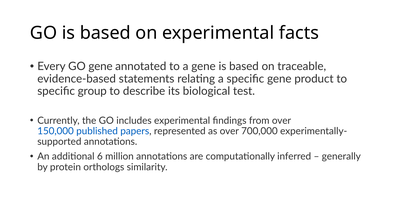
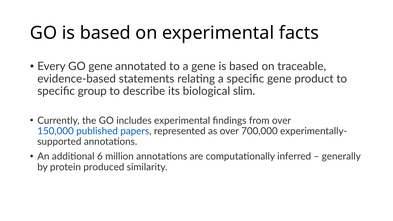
test: test -> slim
orthologs: orthologs -> produced
